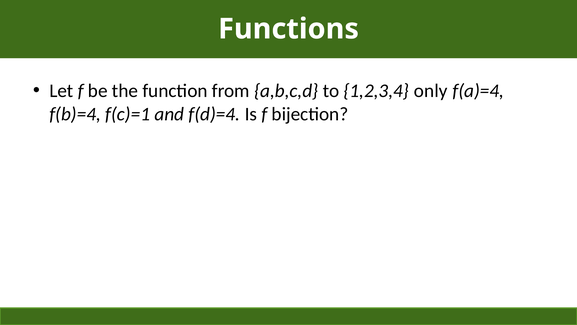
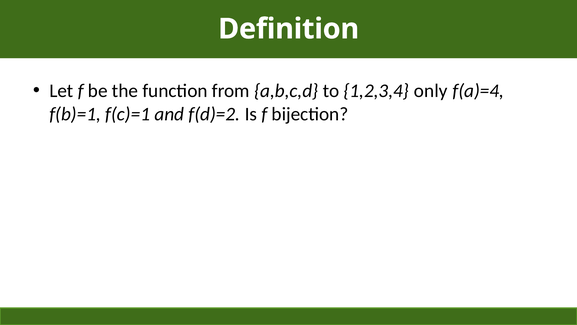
Functions: Functions -> Definition
f(b)=4: f(b)=4 -> f(b)=1
f(d)=4: f(d)=4 -> f(d)=2
